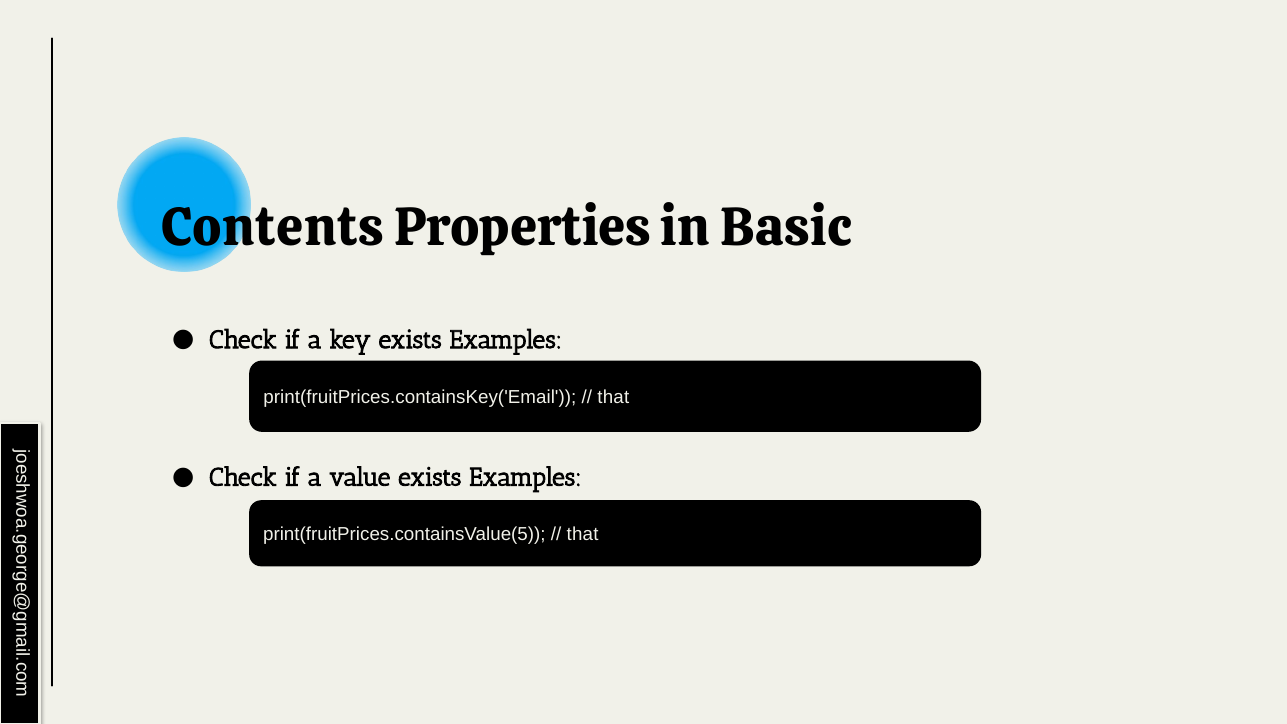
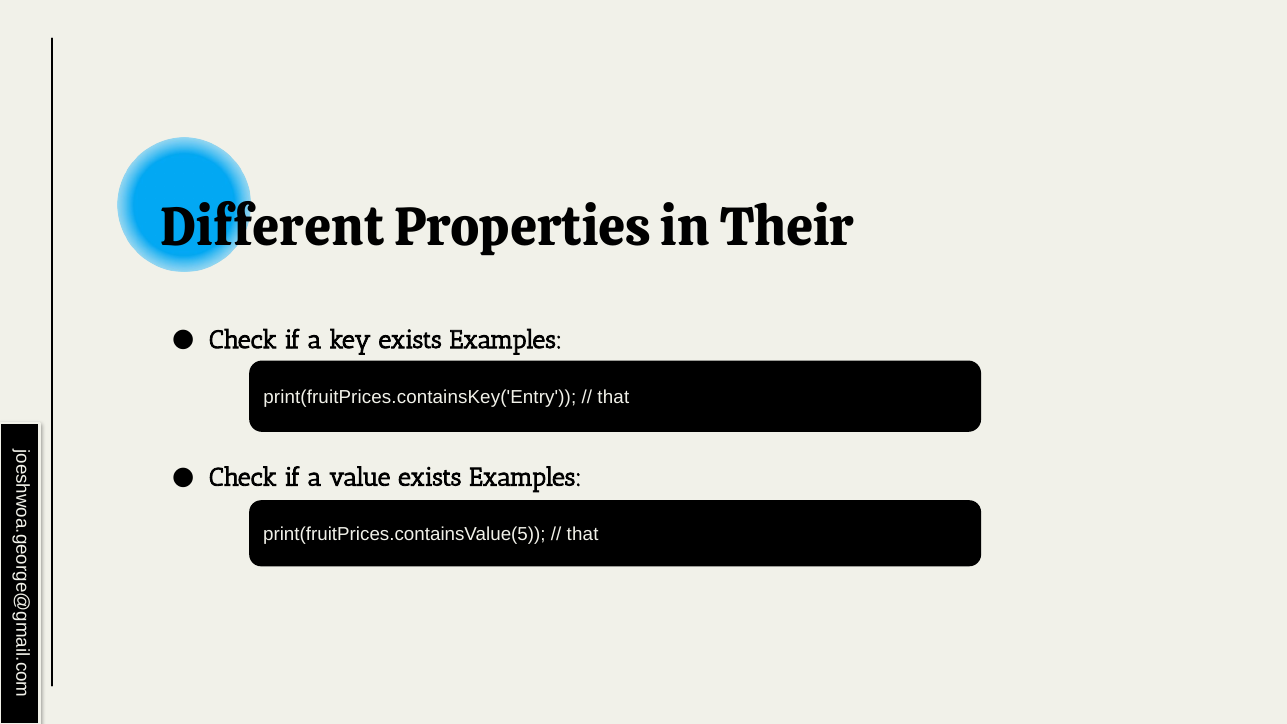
Contents: Contents -> Different
Basic: Basic -> Their
print(fruitPrices.containsKey('Email: print(fruitPrices.containsKey('Email -> print(fruitPrices.containsKey('Entry
